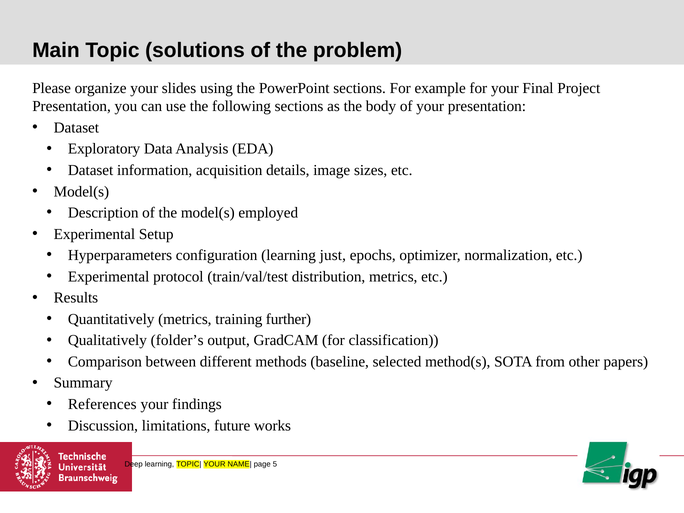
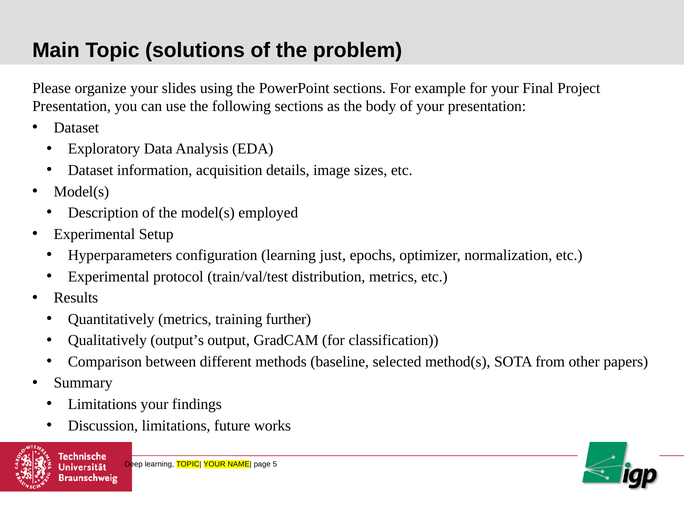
folder’s: folder’s -> output’s
References at (102, 404): References -> Limitations
